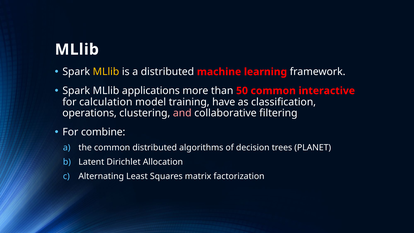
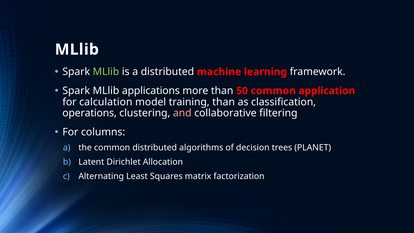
MLlib at (106, 72) colour: yellow -> light green
interactive: interactive -> application
training have: have -> than
combine: combine -> columns
